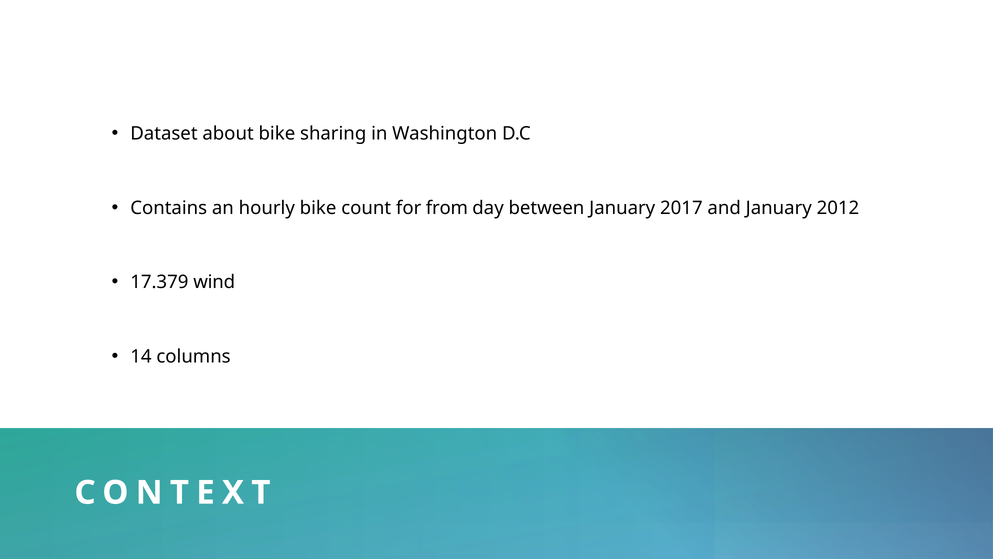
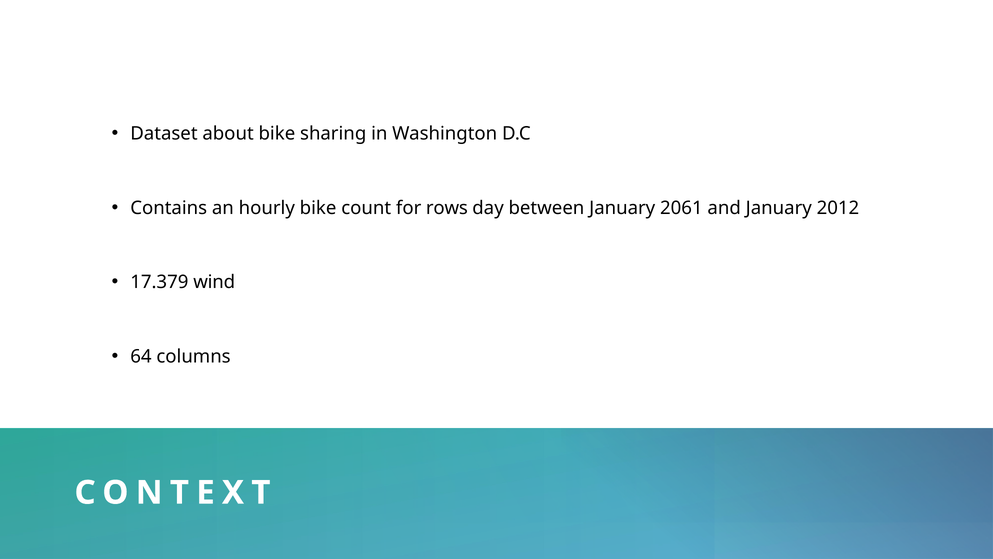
from: from -> rows
2017: 2017 -> 2061
14: 14 -> 64
